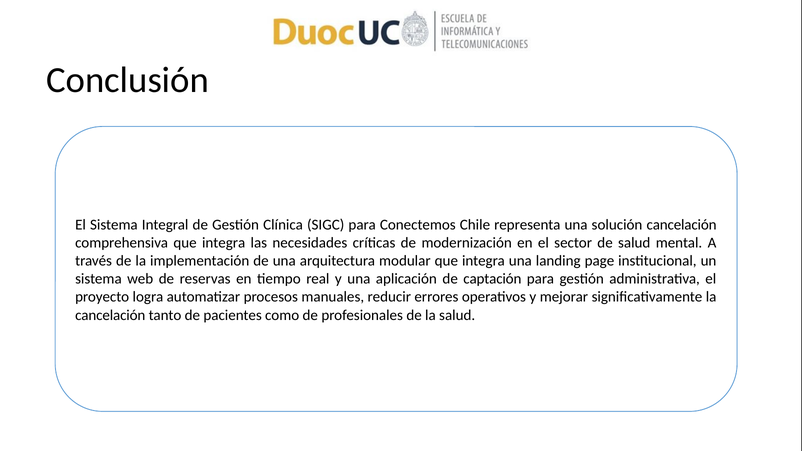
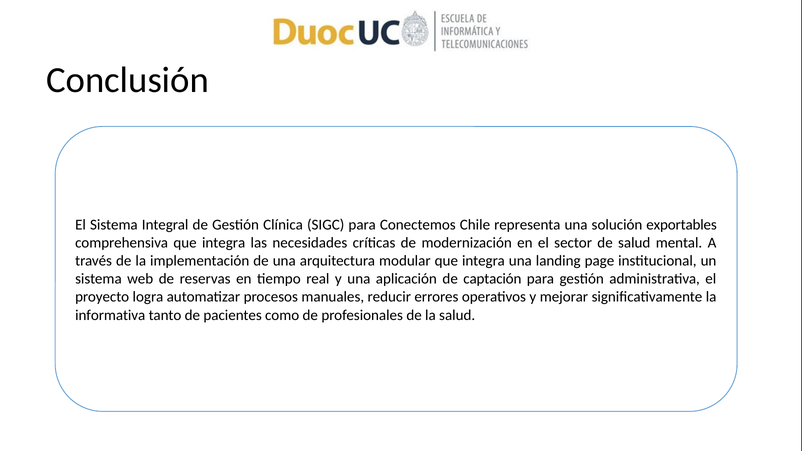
solución cancelación: cancelación -> exportables
cancelación at (110, 315): cancelación -> informativa
